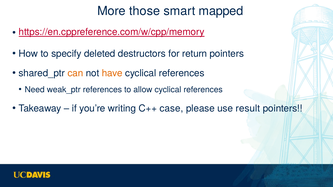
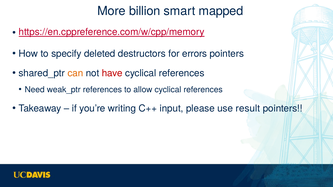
those: those -> billion
return: return -> errors
have colour: orange -> red
case: case -> input
